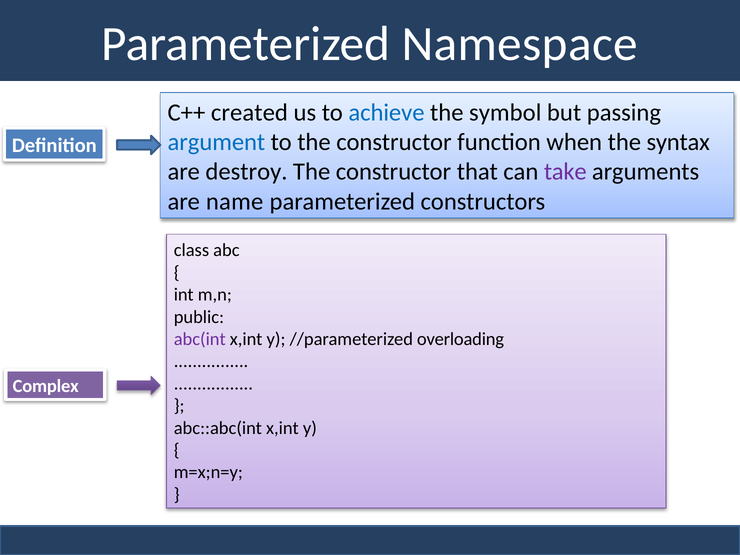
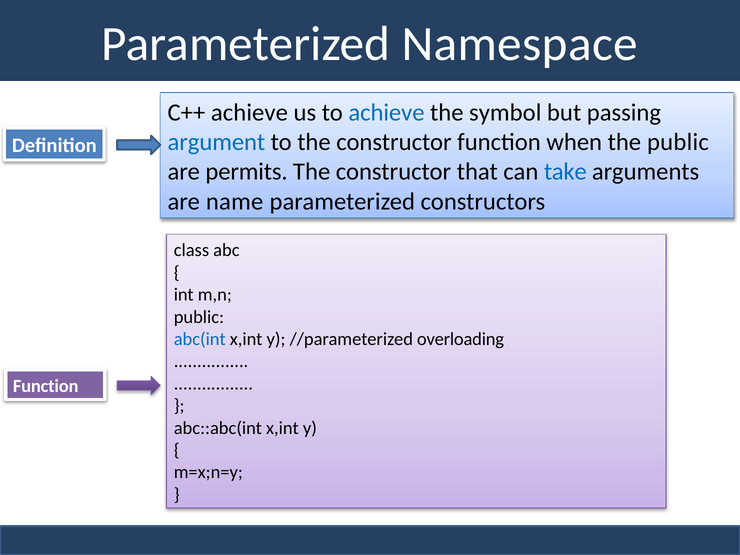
C++ created: created -> achieve
the syntax: syntax -> public
destroy: destroy -> permits
take colour: purple -> blue
abc(int colour: purple -> blue
Complex at (46, 386): Complex -> Function
